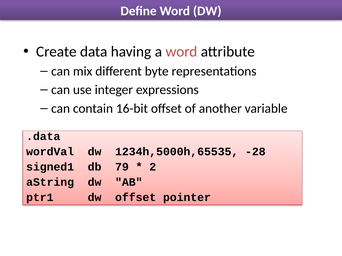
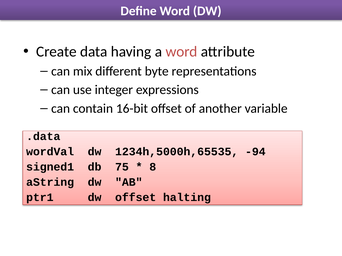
-28: -28 -> -94
79: 79 -> 75
2: 2 -> 8
pointer: pointer -> halting
